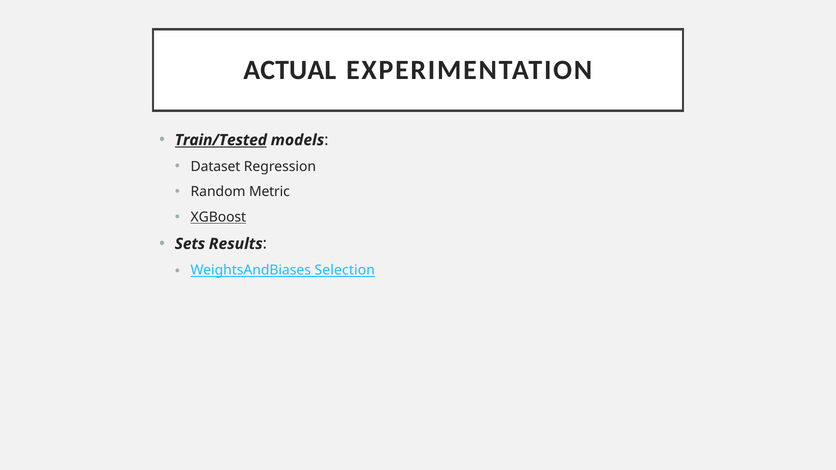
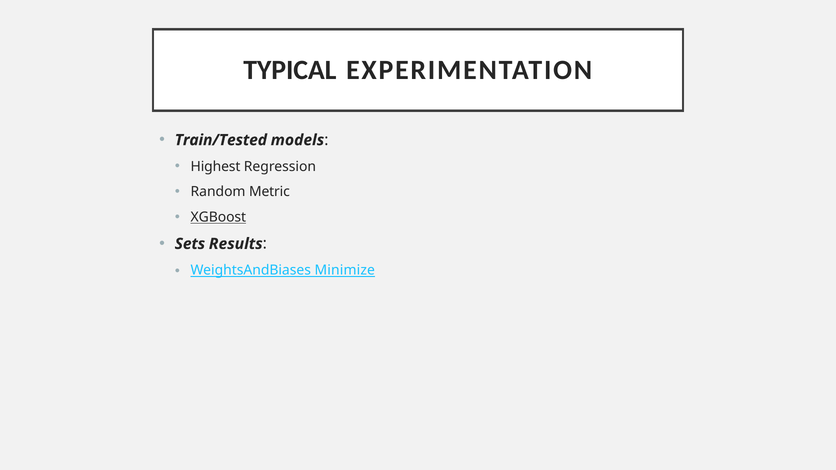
ACTUAL: ACTUAL -> TYPICAL
Train/Tested underline: present -> none
Dataset: Dataset -> Highest
Selection: Selection -> Minimize
